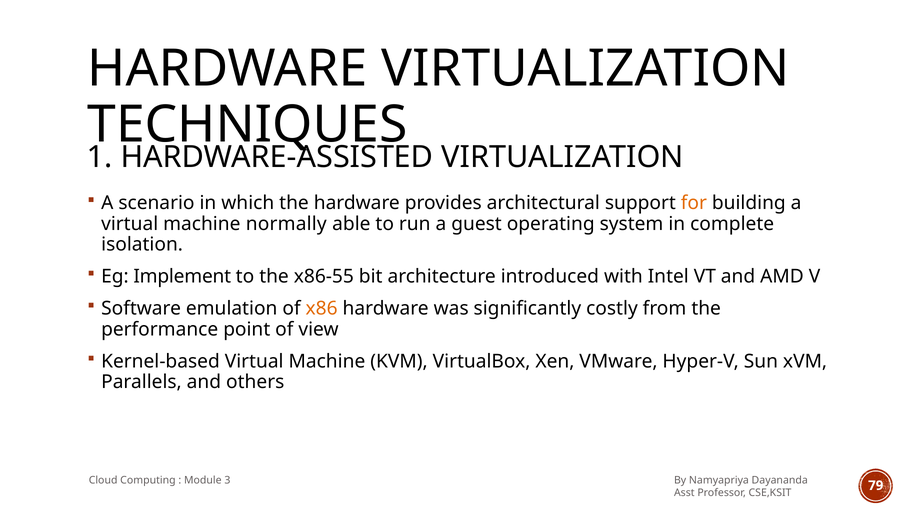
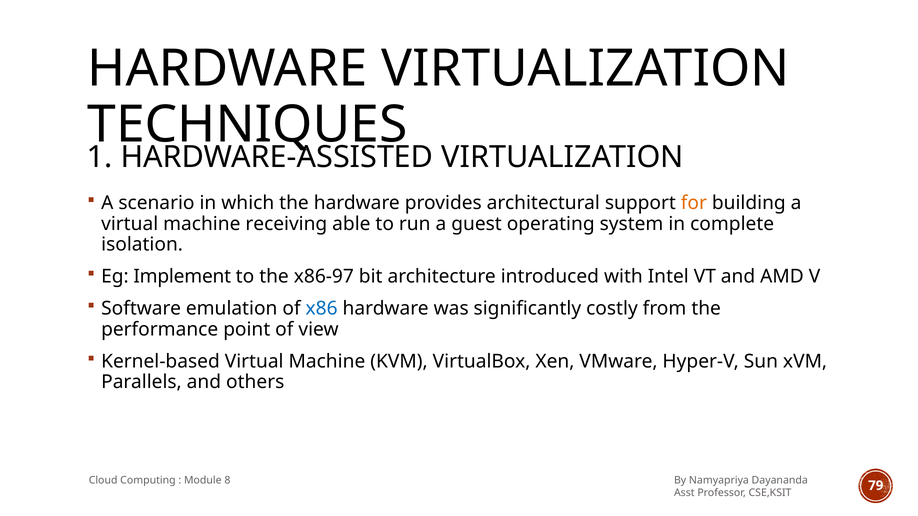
normally: normally -> receiving
x86-55: x86-55 -> x86-97
x86 colour: orange -> blue
3: 3 -> 8
